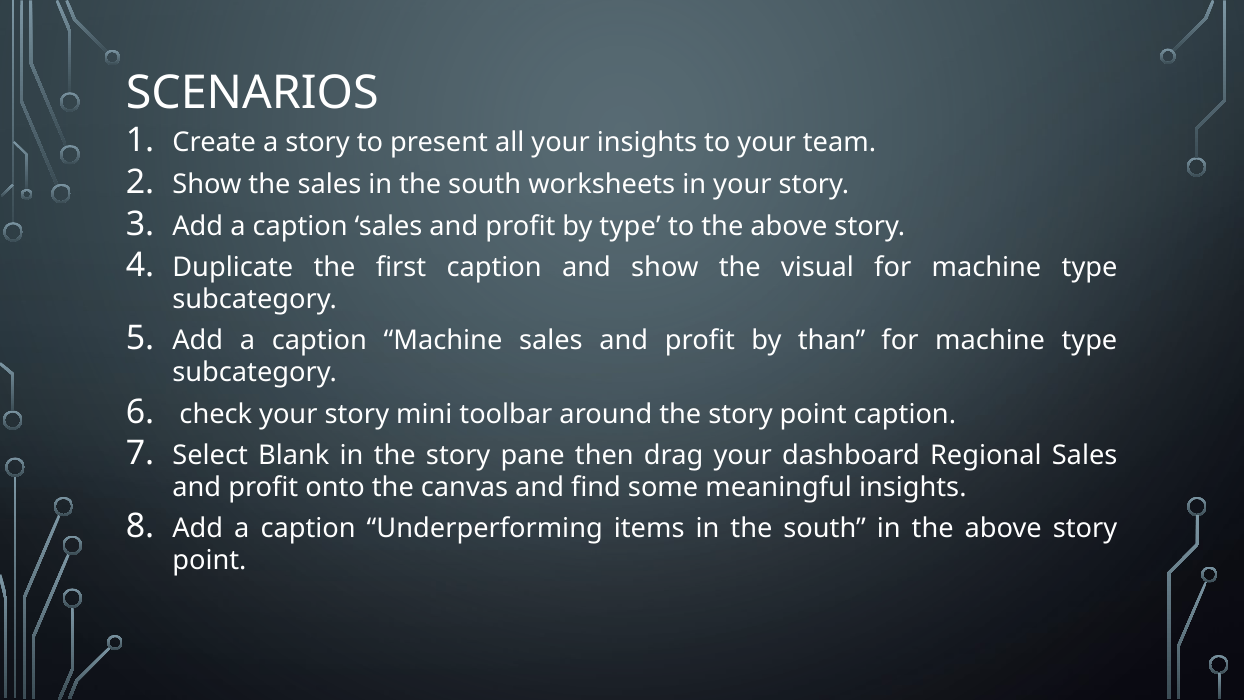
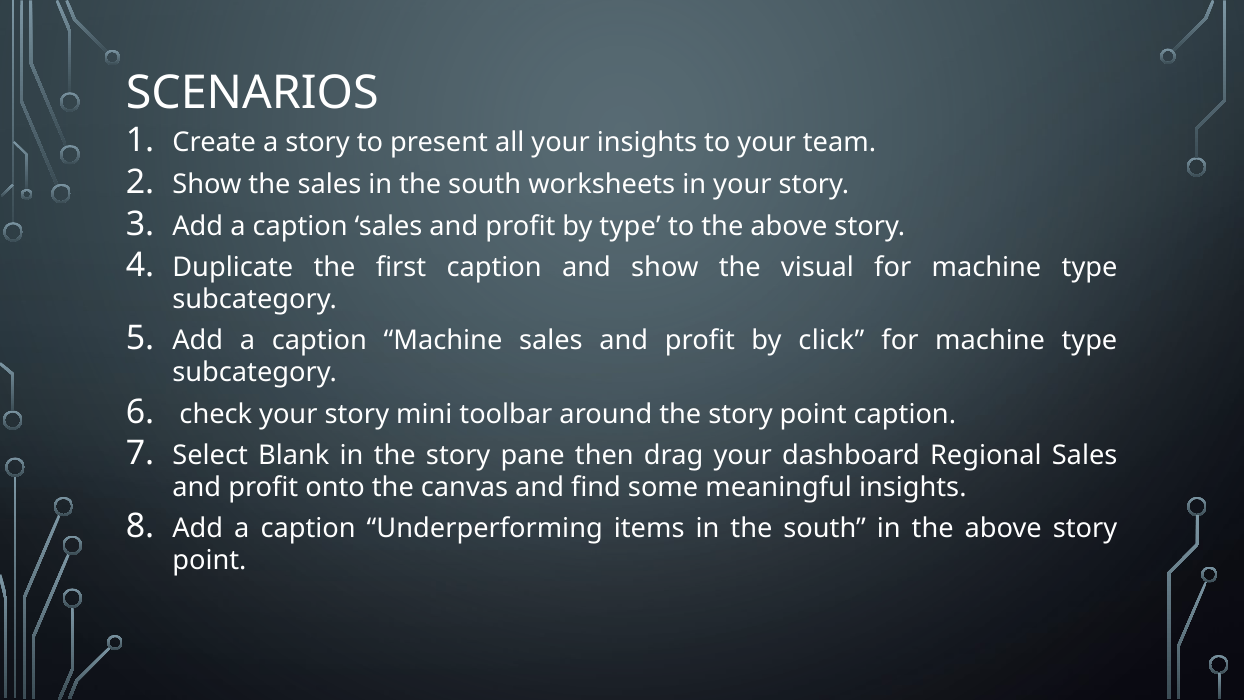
than: than -> click
